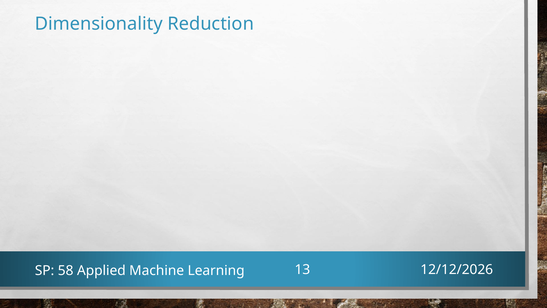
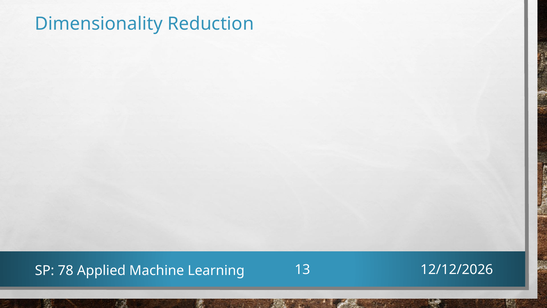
58: 58 -> 78
